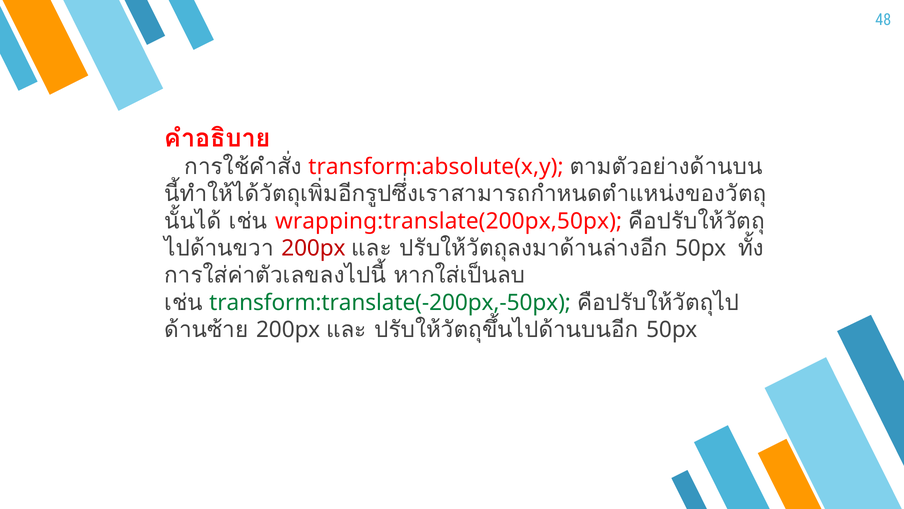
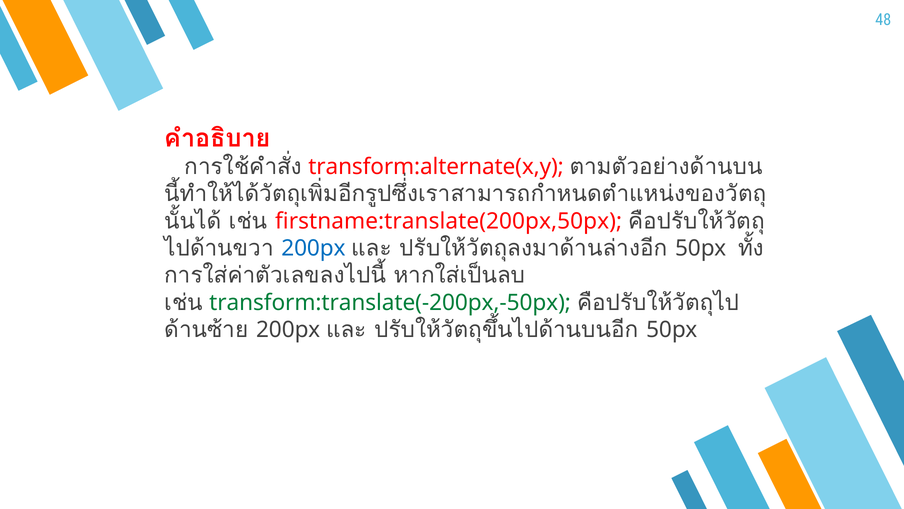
transform:absolute(x,y: transform:absolute(x,y -> transform:alternate(x,y
wrapping:translate(200px,50px: wrapping:translate(200px,50px -> firstname:translate(200px,50px
200px at (313, 248) colour: red -> blue
